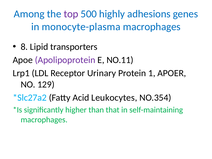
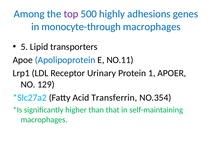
monocyte-plasma: monocyte-plasma -> monocyte-through
8: 8 -> 5
Apolipoprotein colour: purple -> blue
Leukocytes: Leukocytes -> Transferrin
